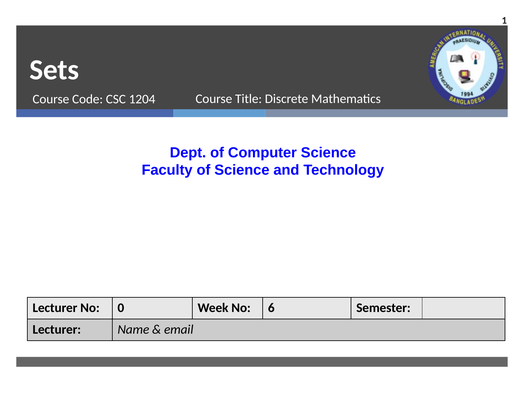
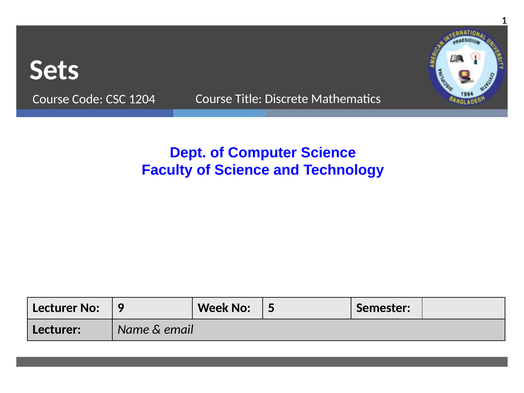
0: 0 -> 9
6: 6 -> 5
